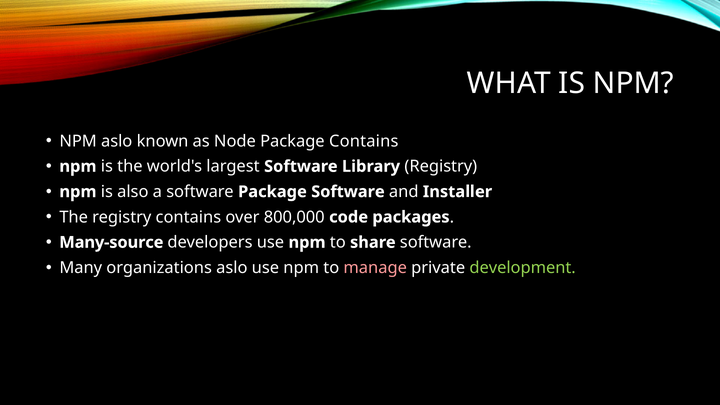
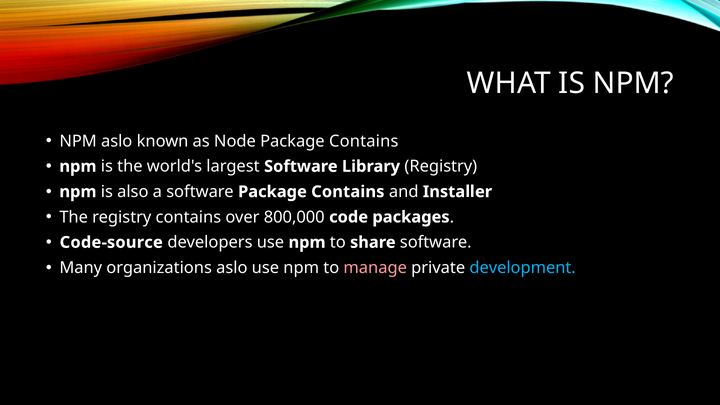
software Package Software: Software -> Contains
Many-source: Many-source -> Code-source
development colour: light green -> light blue
